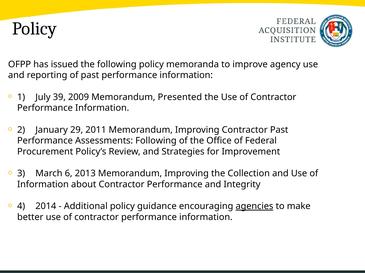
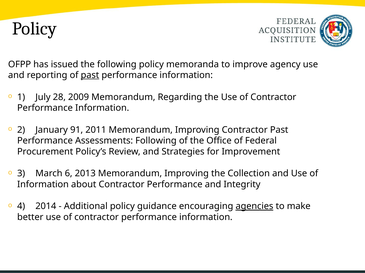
past at (90, 75) underline: none -> present
39: 39 -> 28
Presented: Presented -> Regarding
29: 29 -> 91
